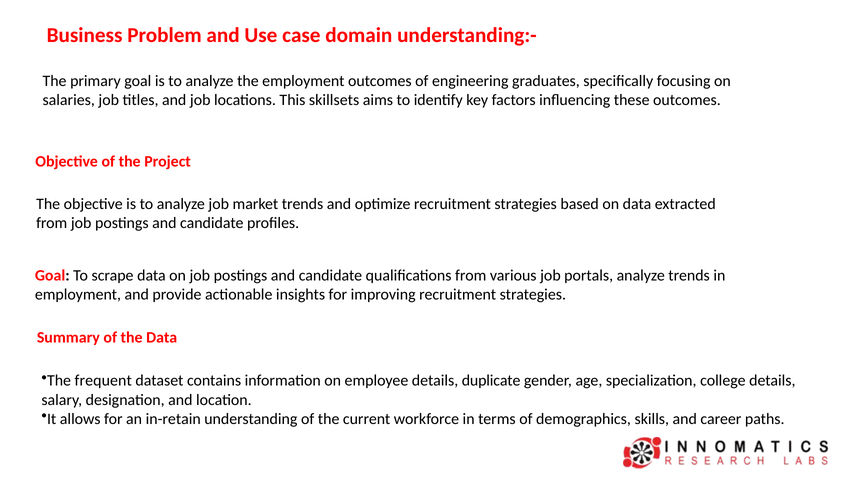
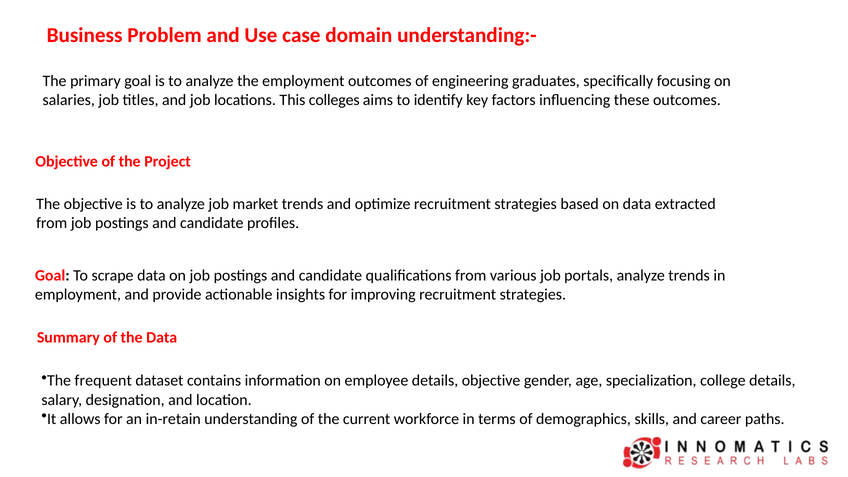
skillsets: skillsets -> colleges
details duplicate: duplicate -> objective
